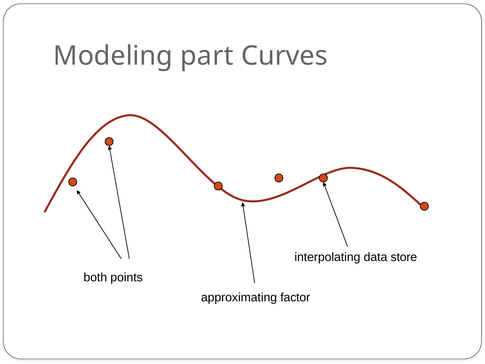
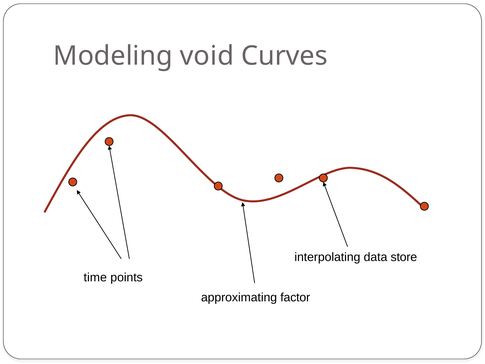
part: part -> void
both: both -> time
